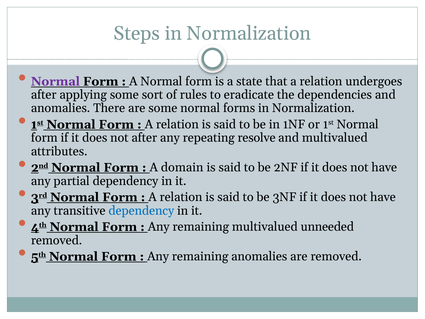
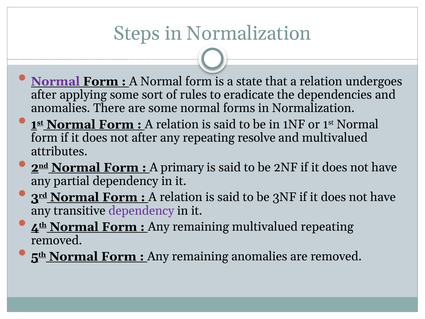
domain: domain -> primary
dependency at (141, 210) colour: blue -> purple
multivalued unneeded: unneeded -> repeating
